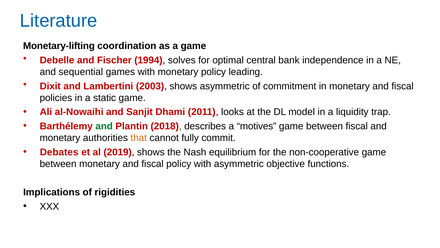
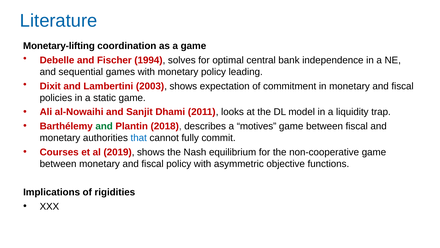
shows asymmetric: asymmetric -> expectation
that colour: orange -> blue
Debates: Debates -> Courses
